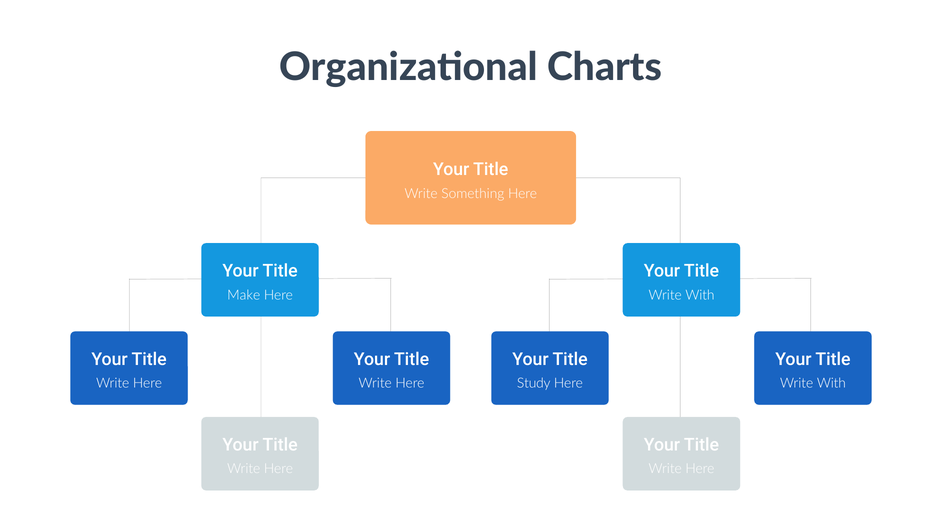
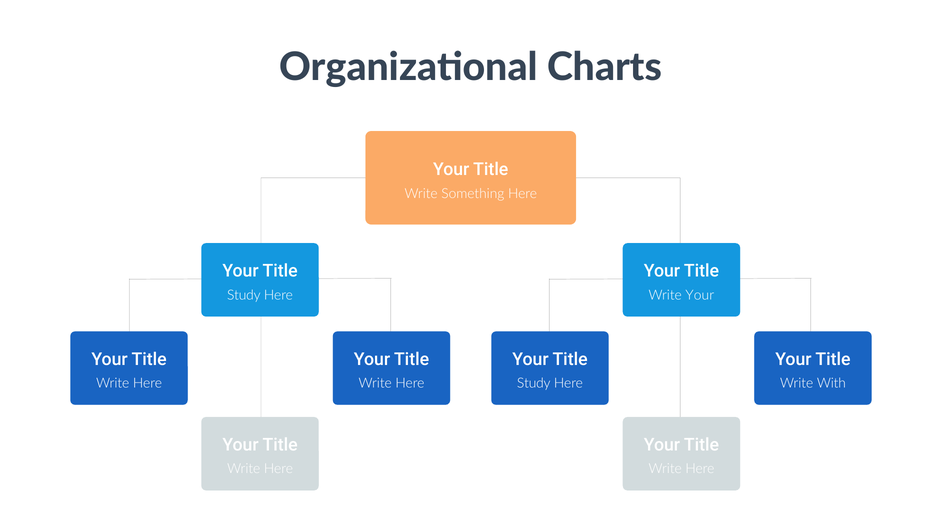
Make at (244, 295): Make -> Study
With at (700, 295): With -> Your
